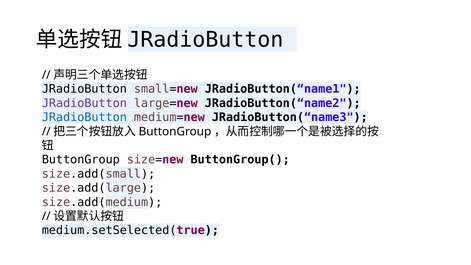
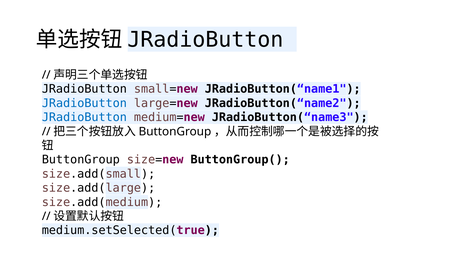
JRadioButton at (84, 103) colour: purple -> blue
